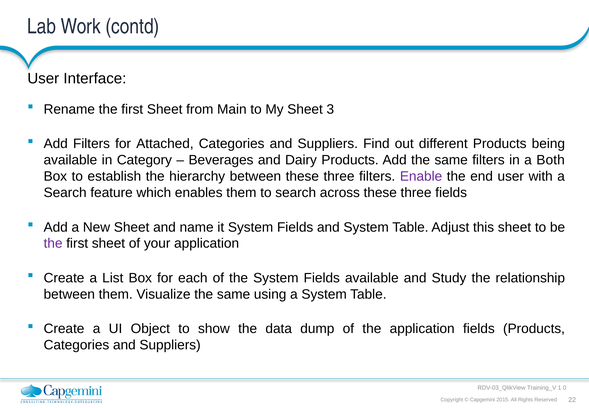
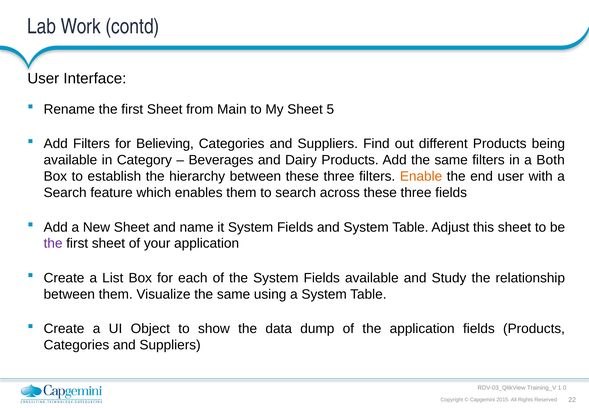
3: 3 -> 5
Attached: Attached -> Believing
Enable colour: purple -> orange
